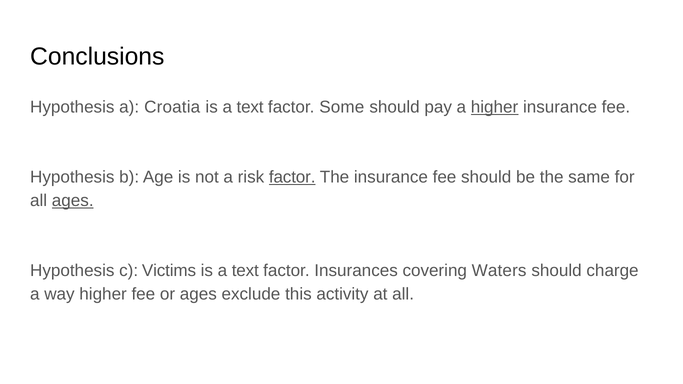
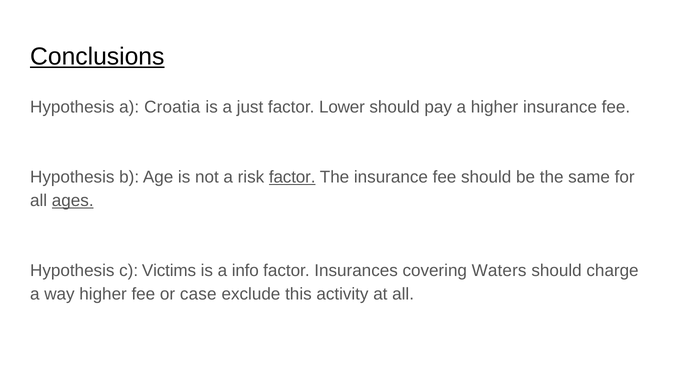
Conclusions underline: none -> present
text at (250, 107): text -> just
Some: Some -> Lower
higher at (495, 107) underline: present -> none
text at (245, 271): text -> info
or ages: ages -> case
